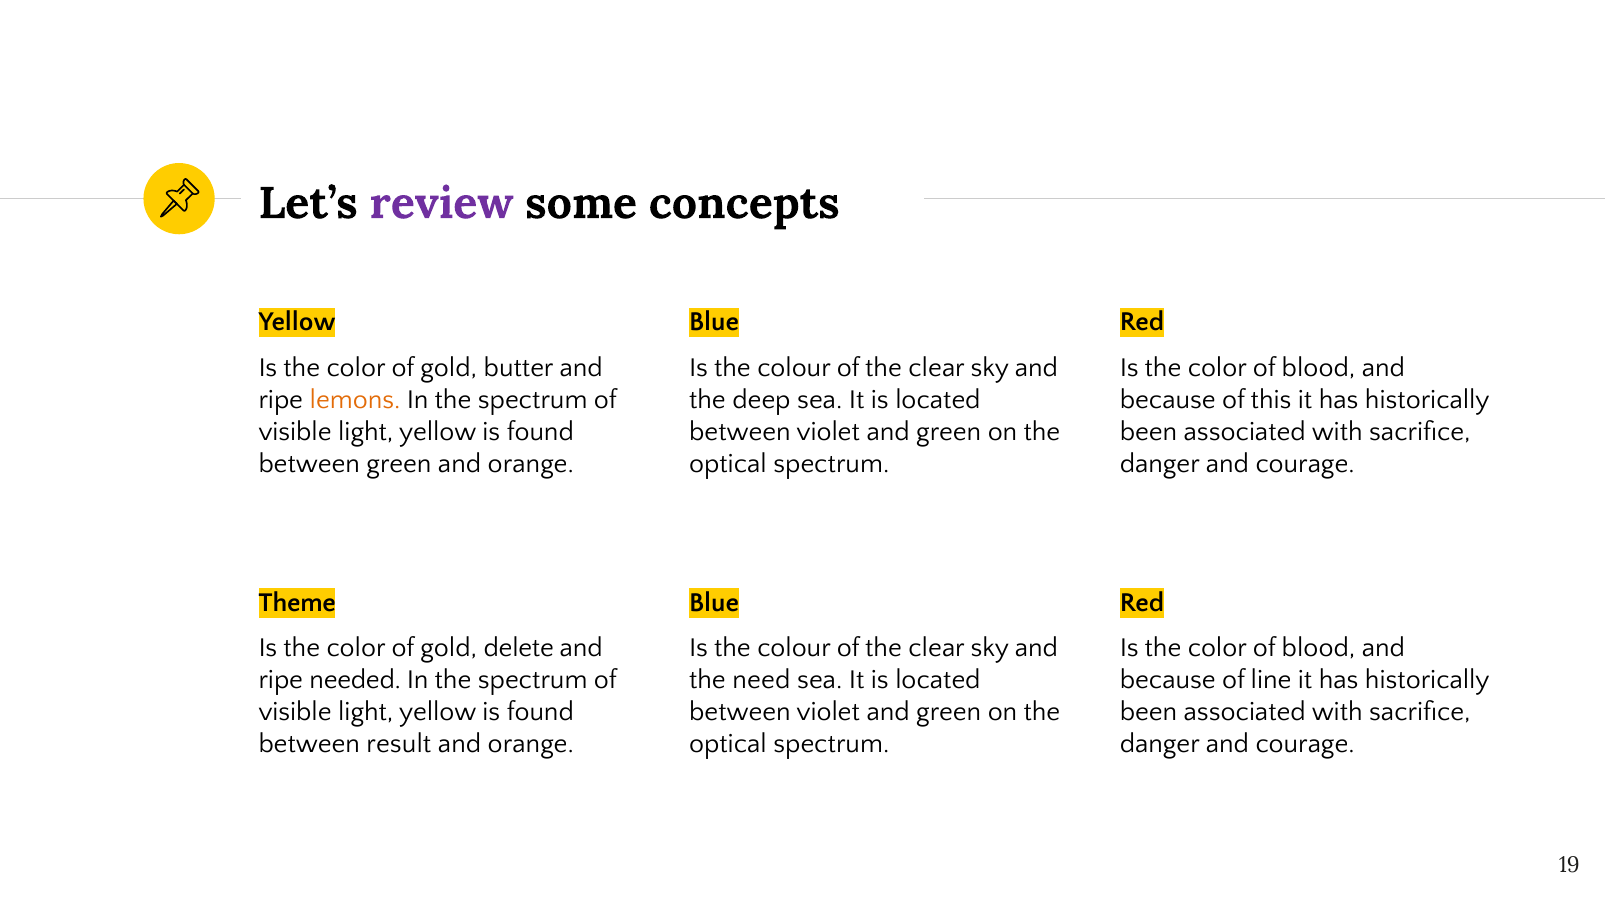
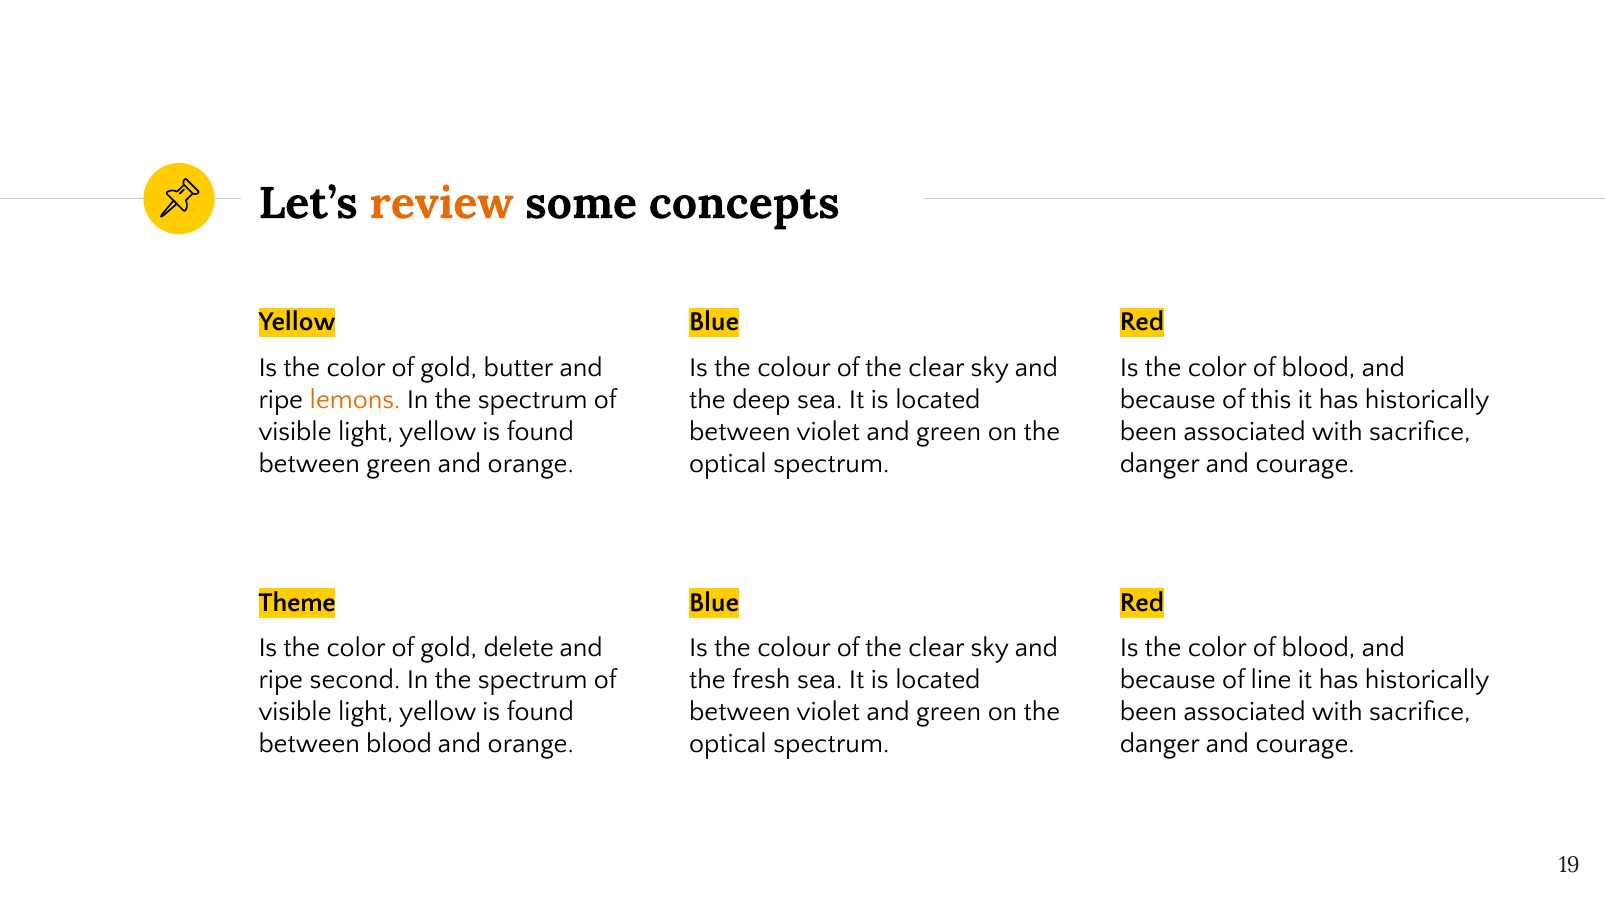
review colour: purple -> orange
needed: needed -> second
need: need -> fresh
between result: result -> blood
